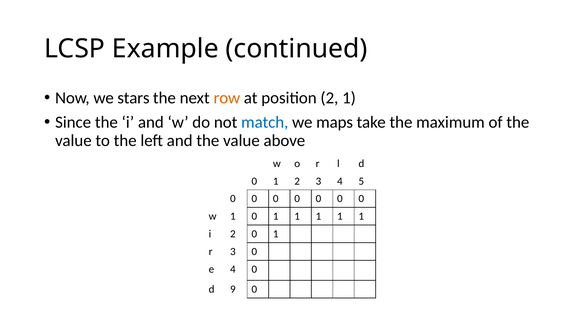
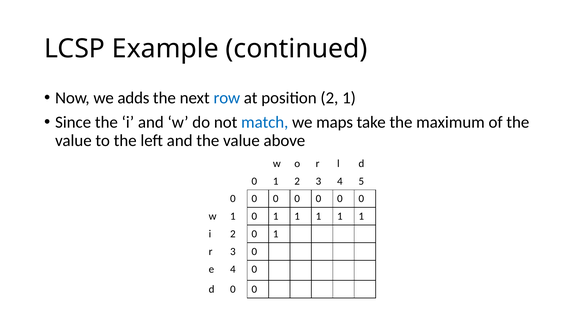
stars: stars -> adds
row colour: orange -> blue
9 at (233, 289): 9 -> 0
